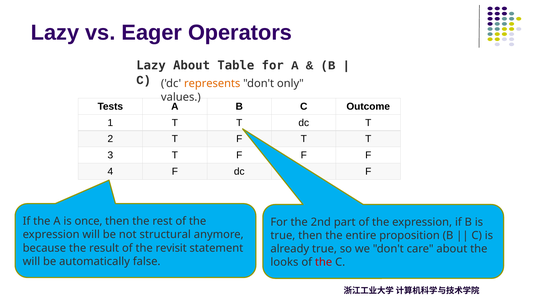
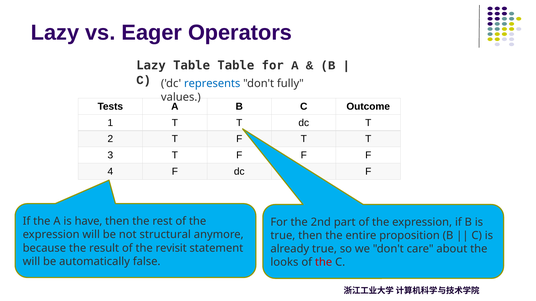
Lazy About: About -> Table
represents colour: orange -> blue
only: only -> fully
once: once -> have
